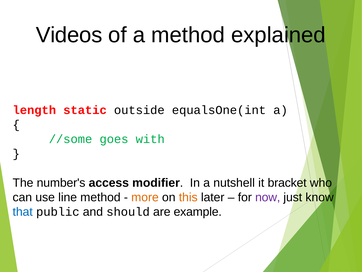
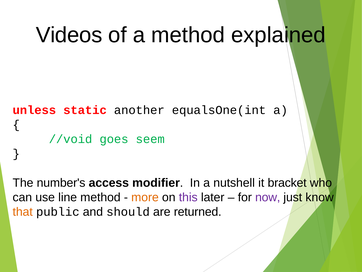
length: length -> unless
outside: outside -> another
//some: //some -> //void
with: with -> seem
this colour: orange -> purple
that colour: blue -> orange
example: example -> returned
